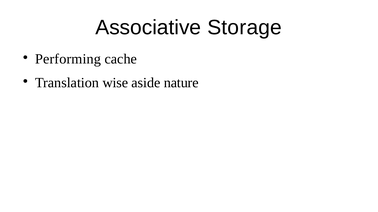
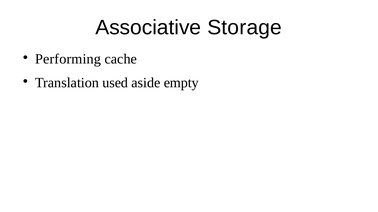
wise: wise -> used
nature: nature -> empty
